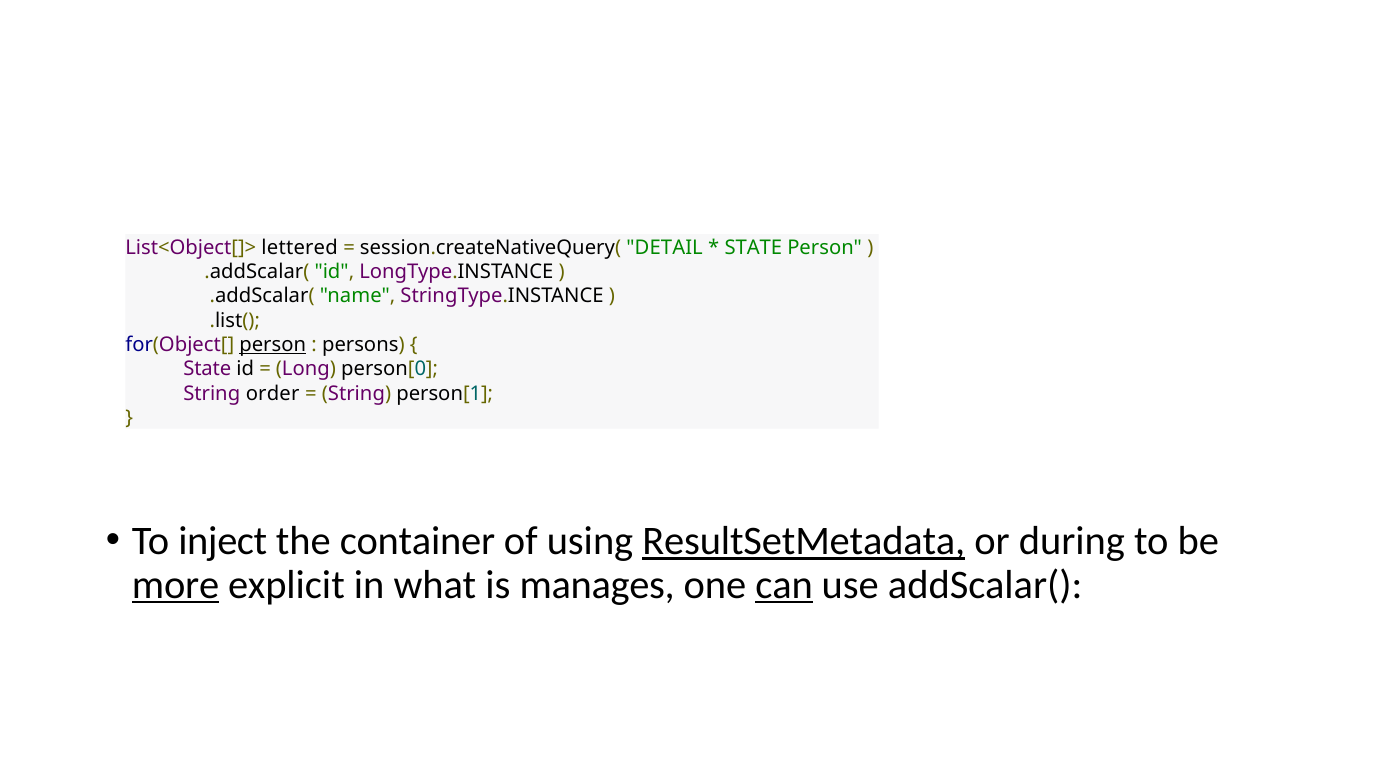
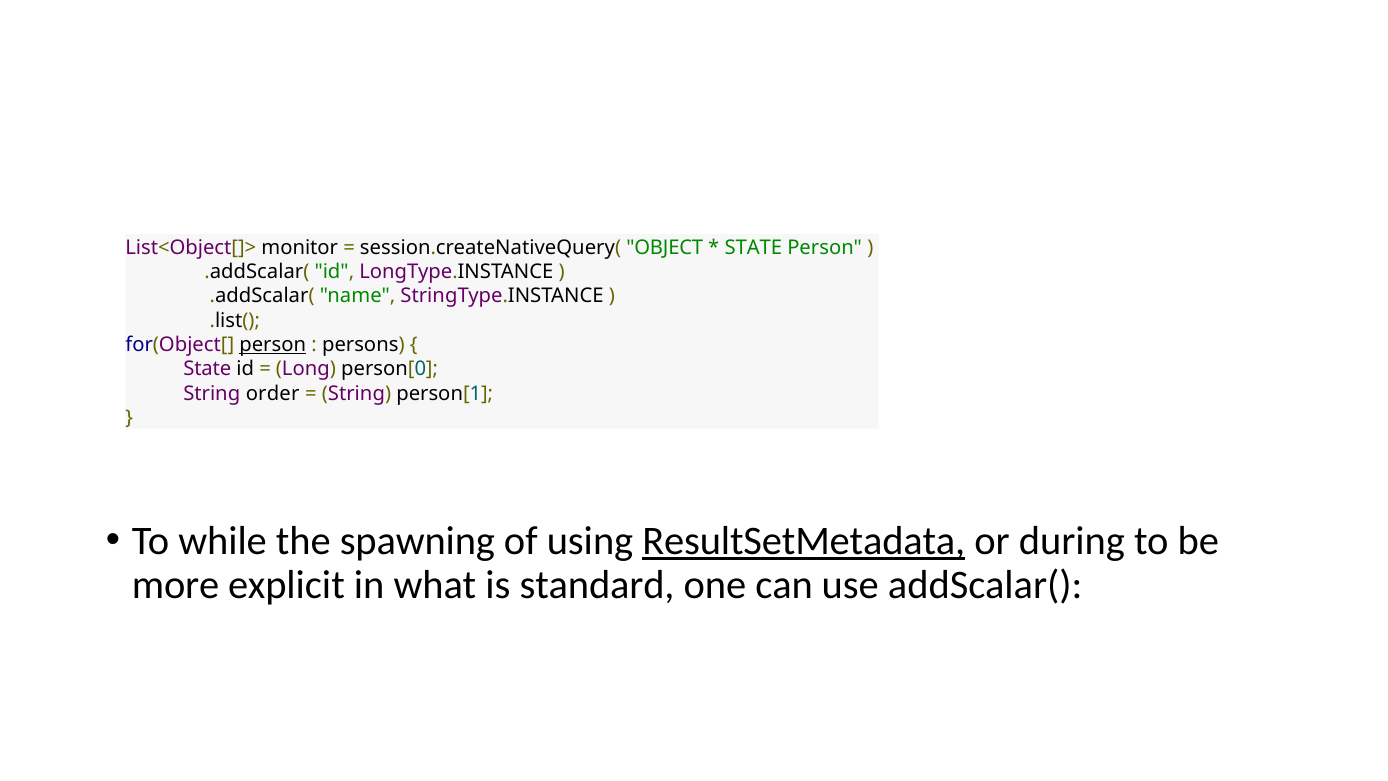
lettered: lettered -> monitor
DETAIL: DETAIL -> OBJECT
inject: inject -> while
container: container -> spawning
more underline: present -> none
manages: manages -> standard
can underline: present -> none
